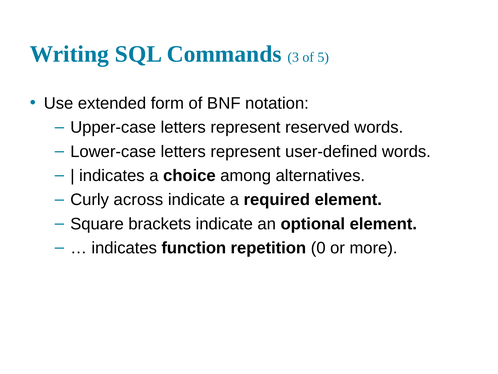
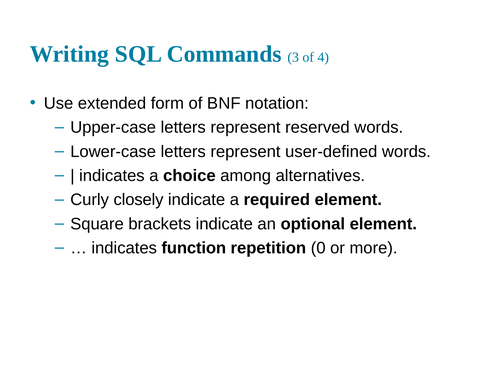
5: 5 -> 4
across: across -> closely
